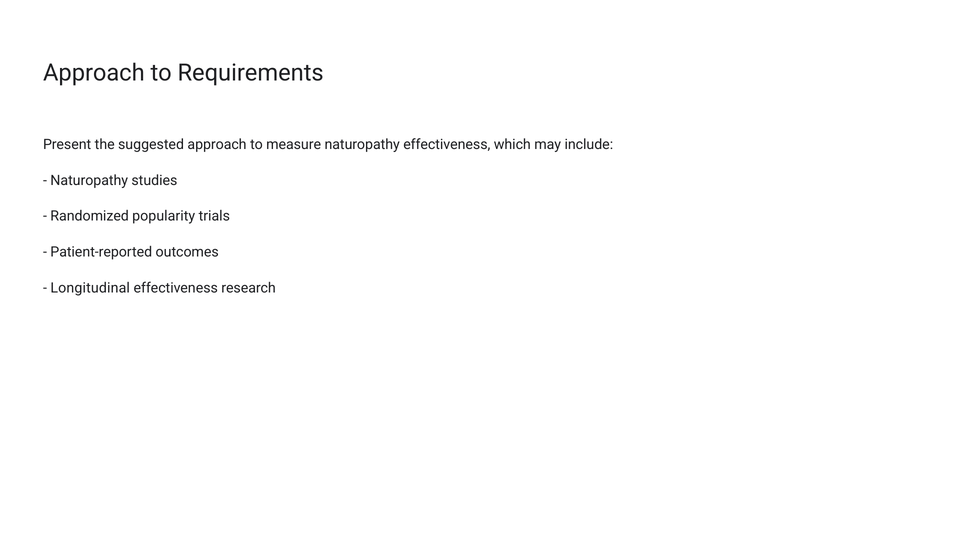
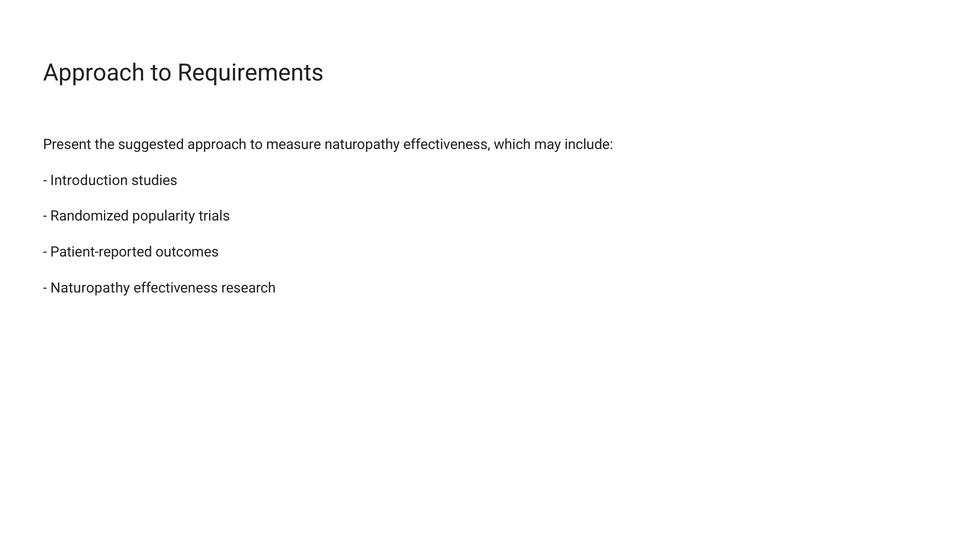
Naturopathy at (89, 181): Naturopathy -> Introduction
Longitudinal at (90, 288): Longitudinal -> Naturopathy
